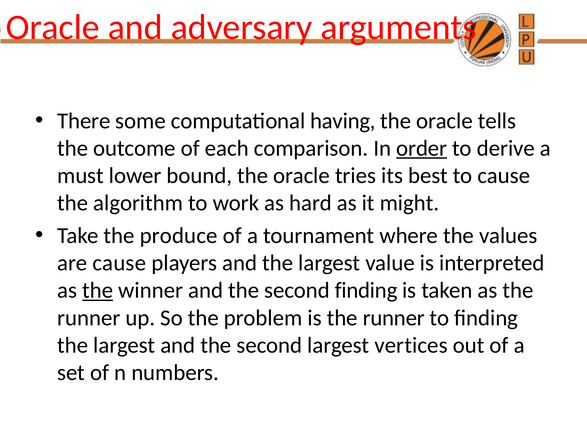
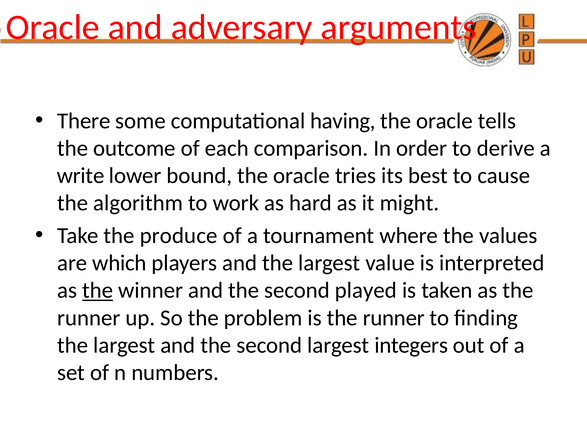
order underline: present -> none
must: must -> write
are cause: cause -> which
second finding: finding -> played
vertices: vertices -> integers
